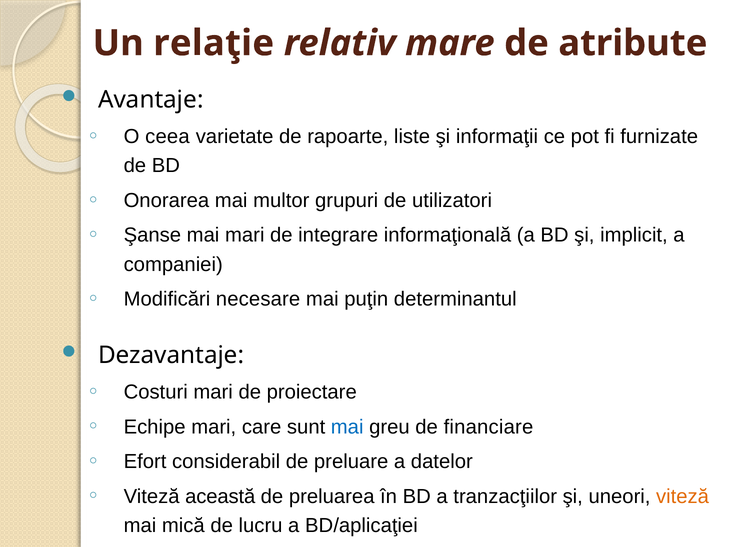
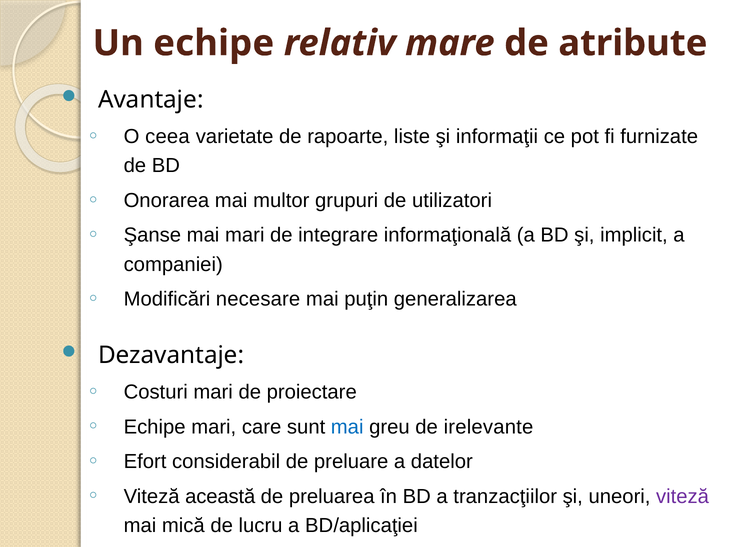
Un relaţie: relaţie -> echipe
determinantul: determinantul -> generalizarea
financiare: financiare -> irelevante
viteză at (683, 496) colour: orange -> purple
